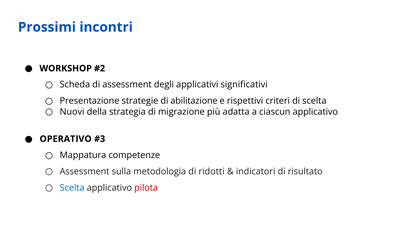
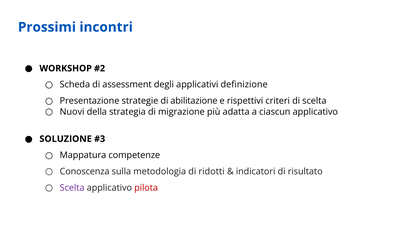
significativi: significativi -> definizione
OPERATIVO: OPERATIVO -> SOLUZIONE
Assessment at (85, 171): Assessment -> Conoscenza
Scelta at (72, 187) colour: blue -> purple
